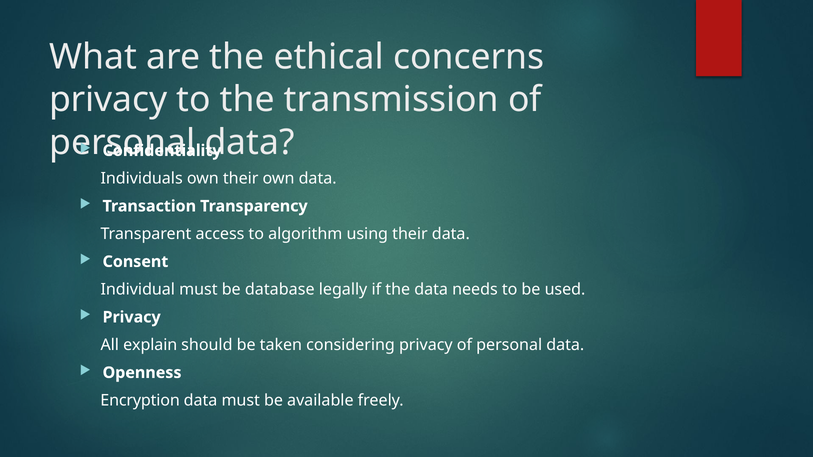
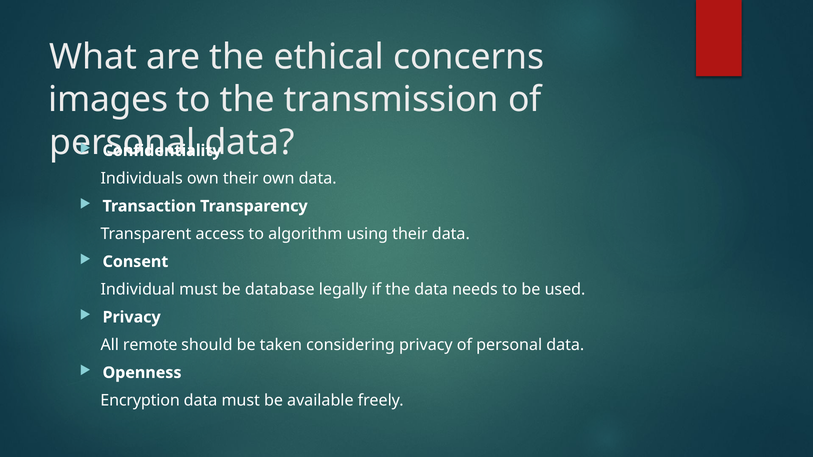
privacy at (108, 100): privacy -> images
explain: explain -> remote
